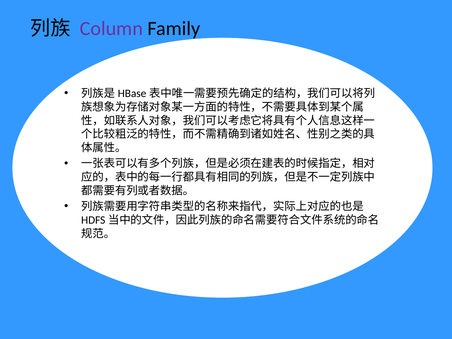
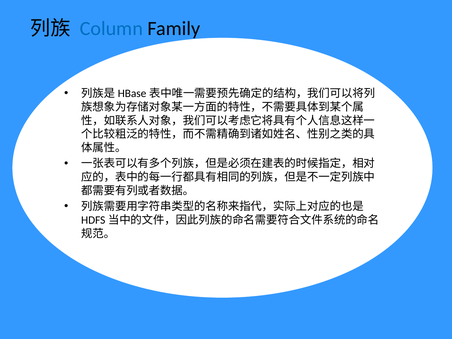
Column colour: purple -> blue
